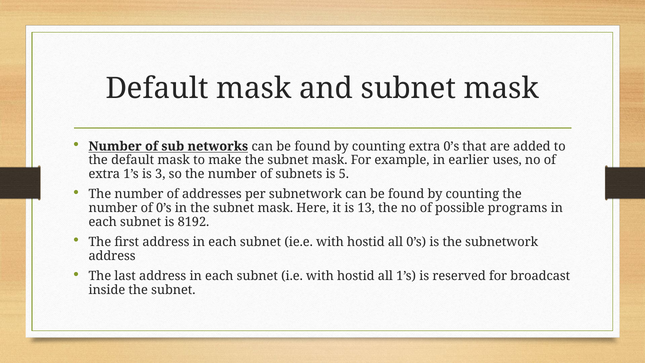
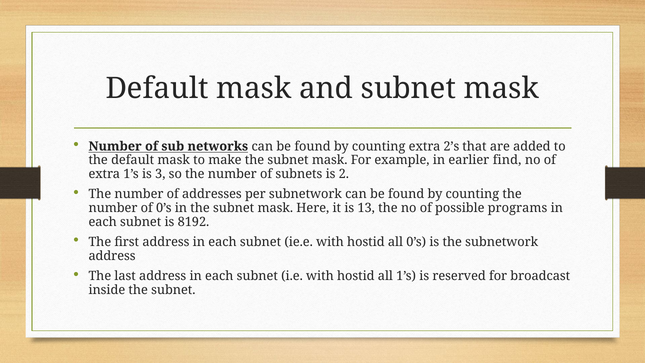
extra 0’s: 0’s -> 2’s
uses: uses -> find
5: 5 -> 2
